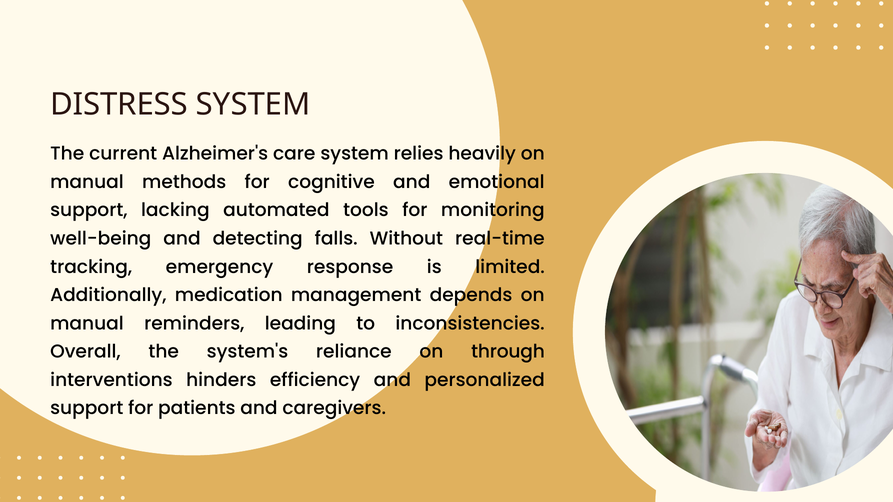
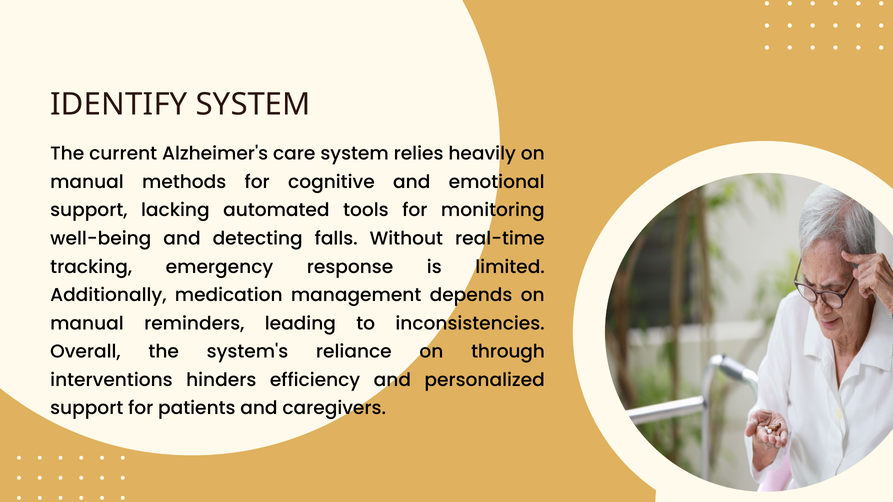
DISTRESS: DISTRESS -> IDENTIFY
